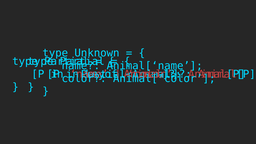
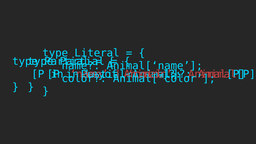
Unknown: Unknown -> Literal
